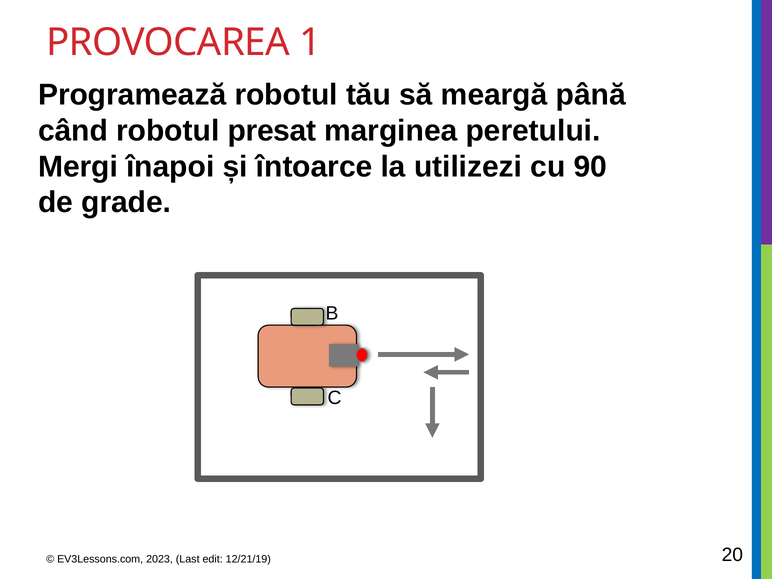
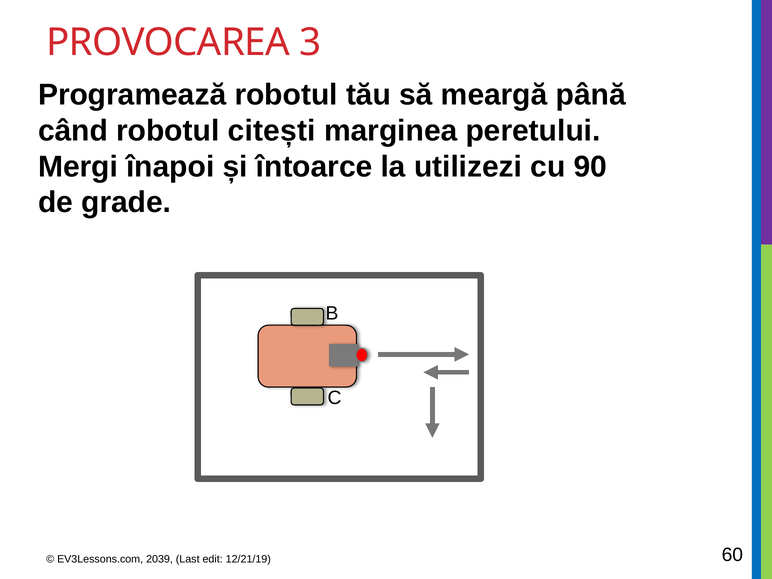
1: 1 -> 3
presat: presat -> citești
2023: 2023 -> 2039
20: 20 -> 60
